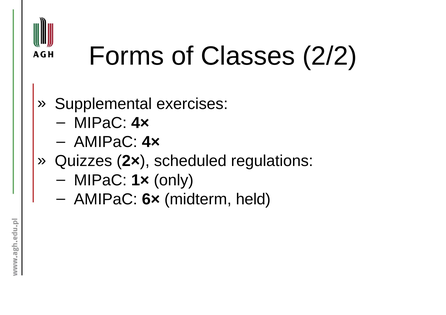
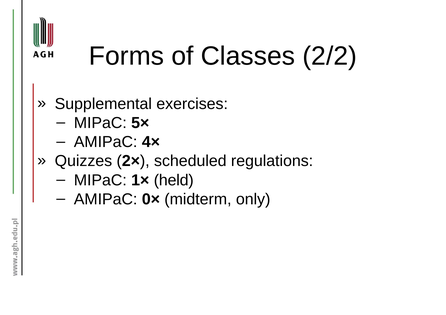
MIPaC 4×: 4× -> 5×
only: only -> held
6×: 6× -> 0×
held: held -> only
